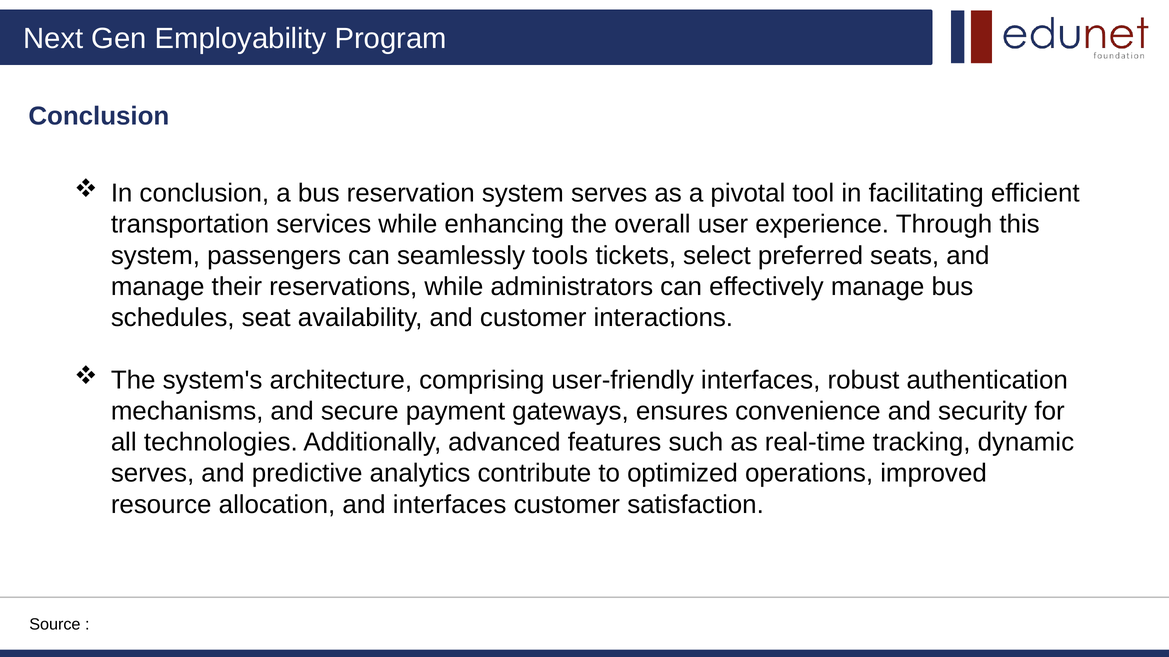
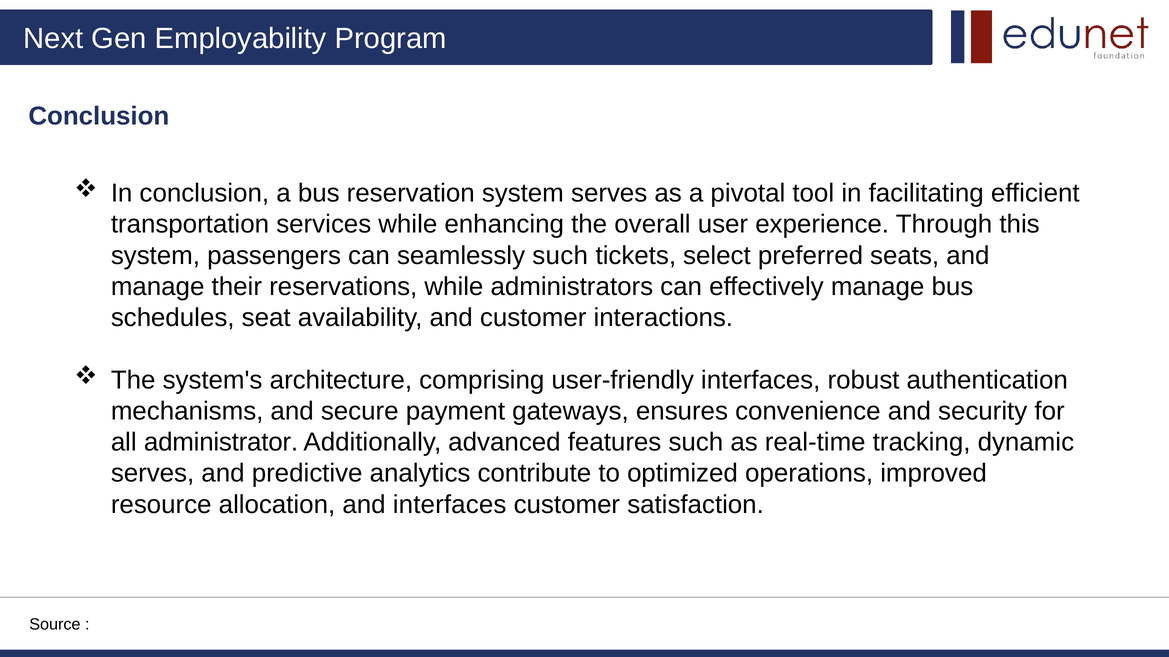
seamlessly tools: tools -> such
technologies: technologies -> administrator
